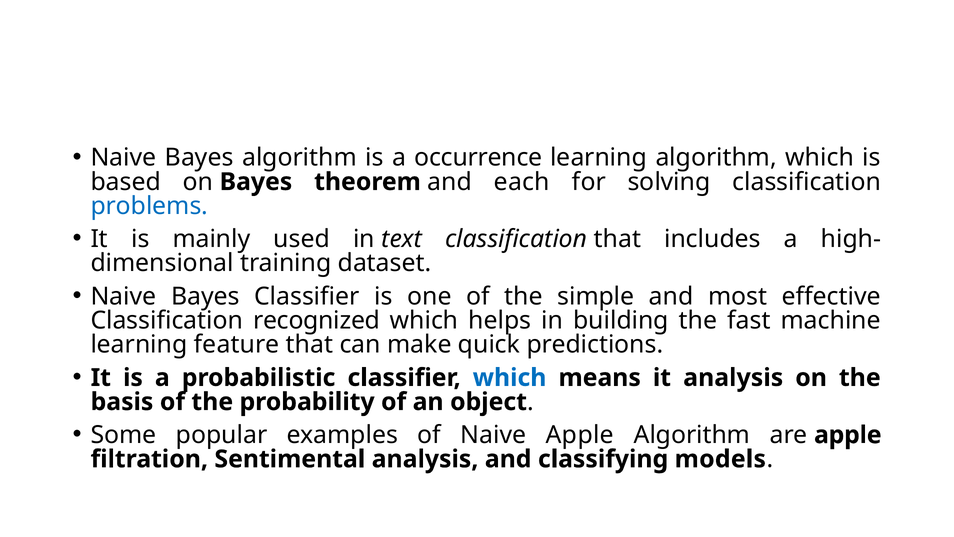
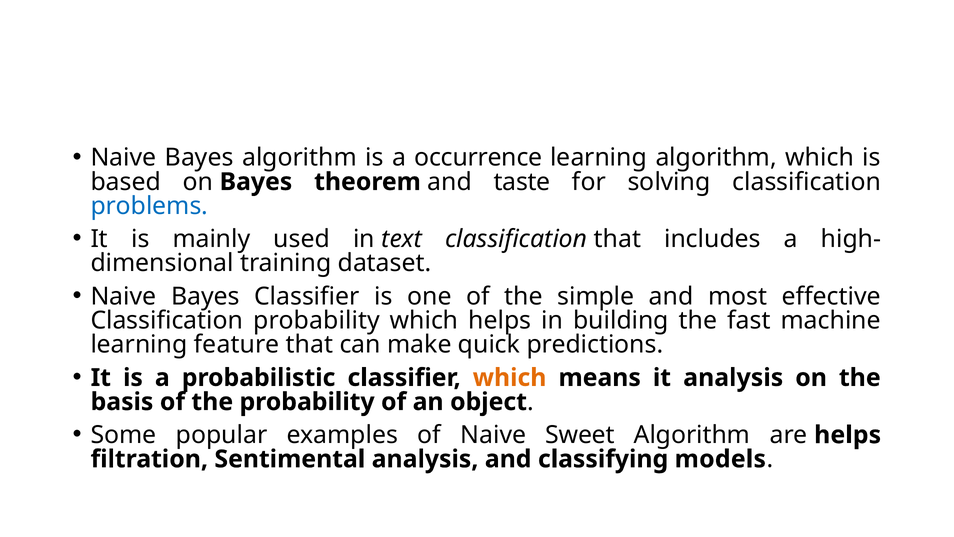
each: each -> taste
Classification recognized: recognized -> probability
which at (510, 377) colour: blue -> orange
Naive Apple: Apple -> Sweet
are apple: apple -> helps
